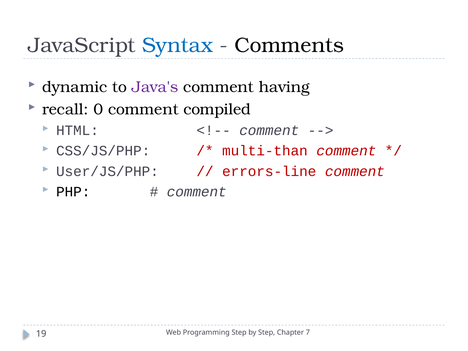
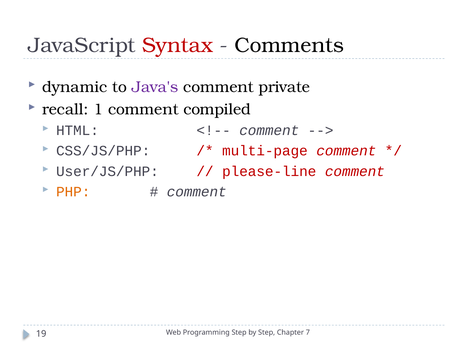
Syntax colour: blue -> red
having: having -> private
0: 0 -> 1
multi-than: multi-than -> multi-page
errors-line: errors-line -> please-line
PHP colour: black -> orange
